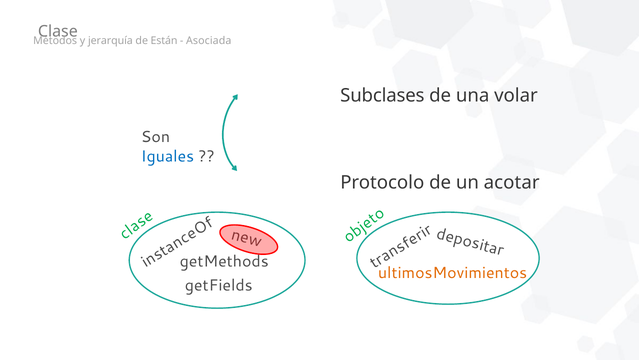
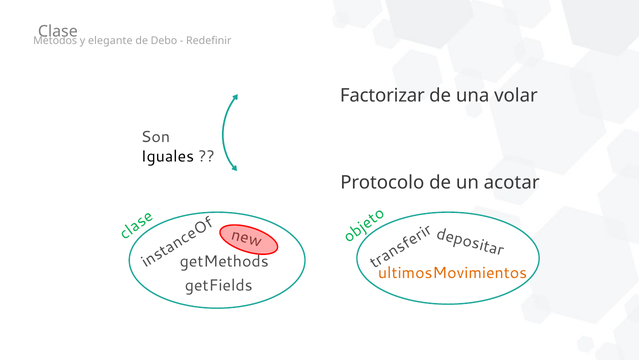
jerarquía: jerarquía -> elegante
Están: Están -> Debo
Asociada: Asociada -> Redefinir
Subclases: Subclases -> Factorizar
Iguales colour: blue -> black
